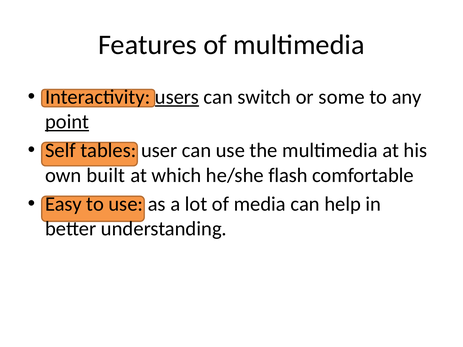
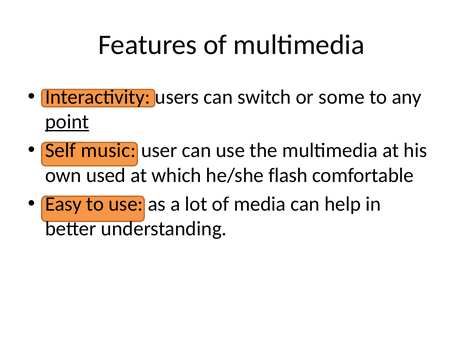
users underline: present -> none
tables: tables -> music
built: built -> used
